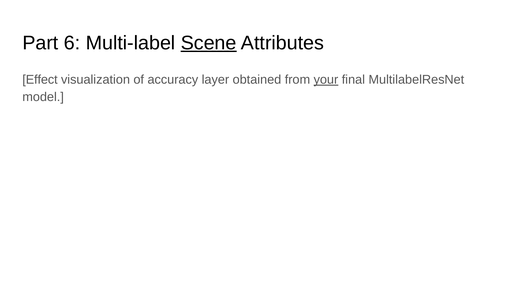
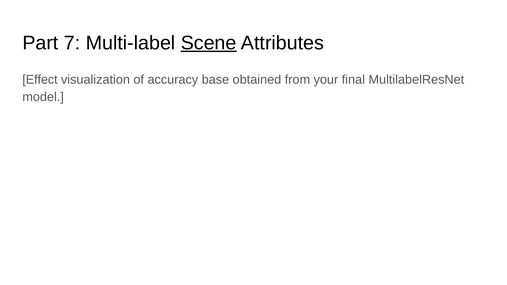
6: 6 -> 7
layer: layer -> base
your underline: present -> none
